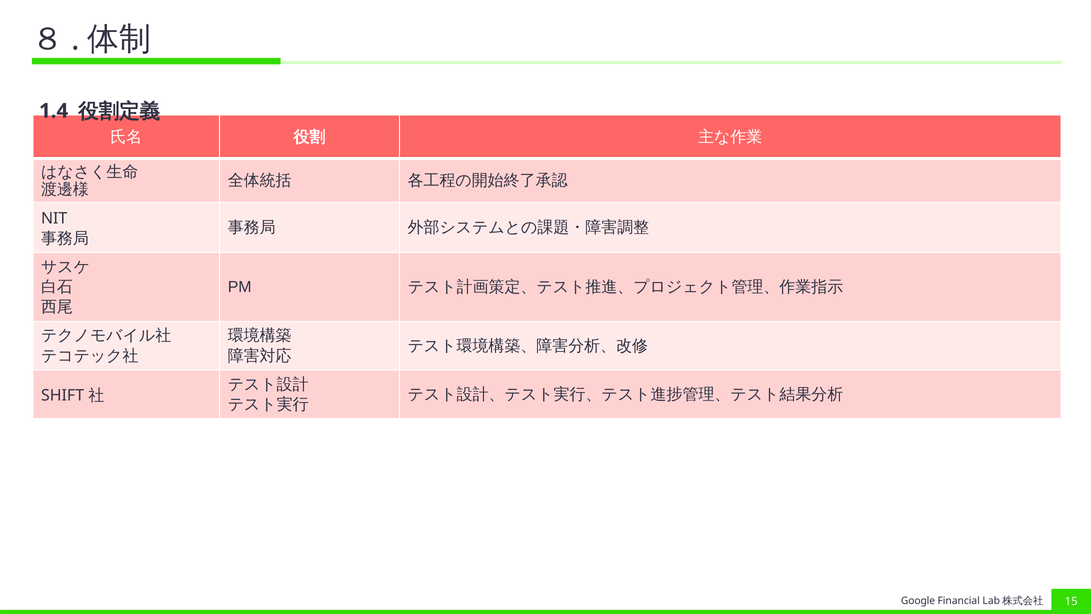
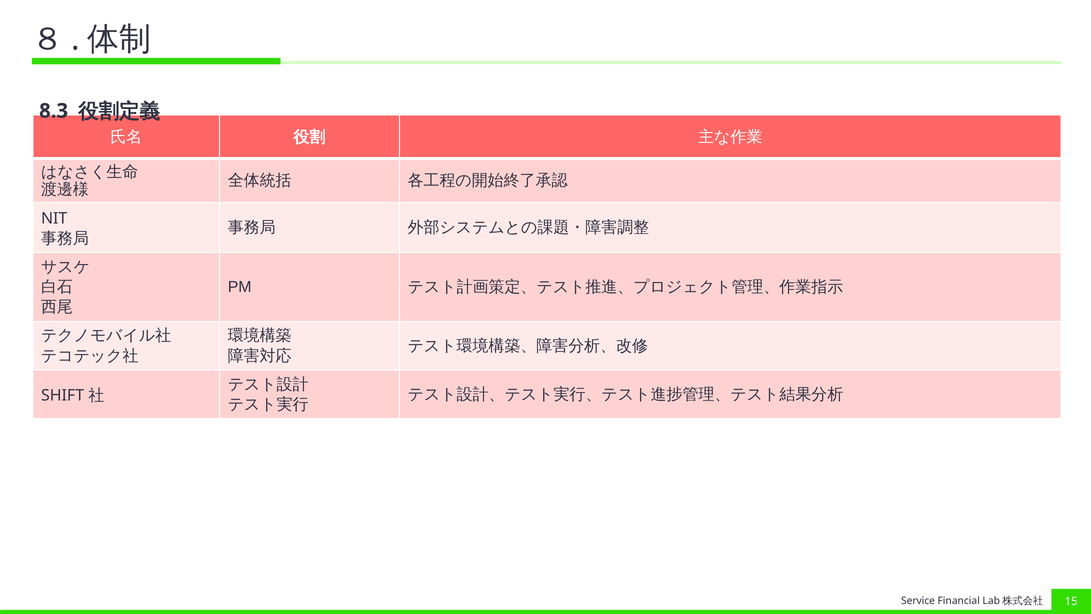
1.4: 1.4 -> 8.3
Google: Google -> Service
